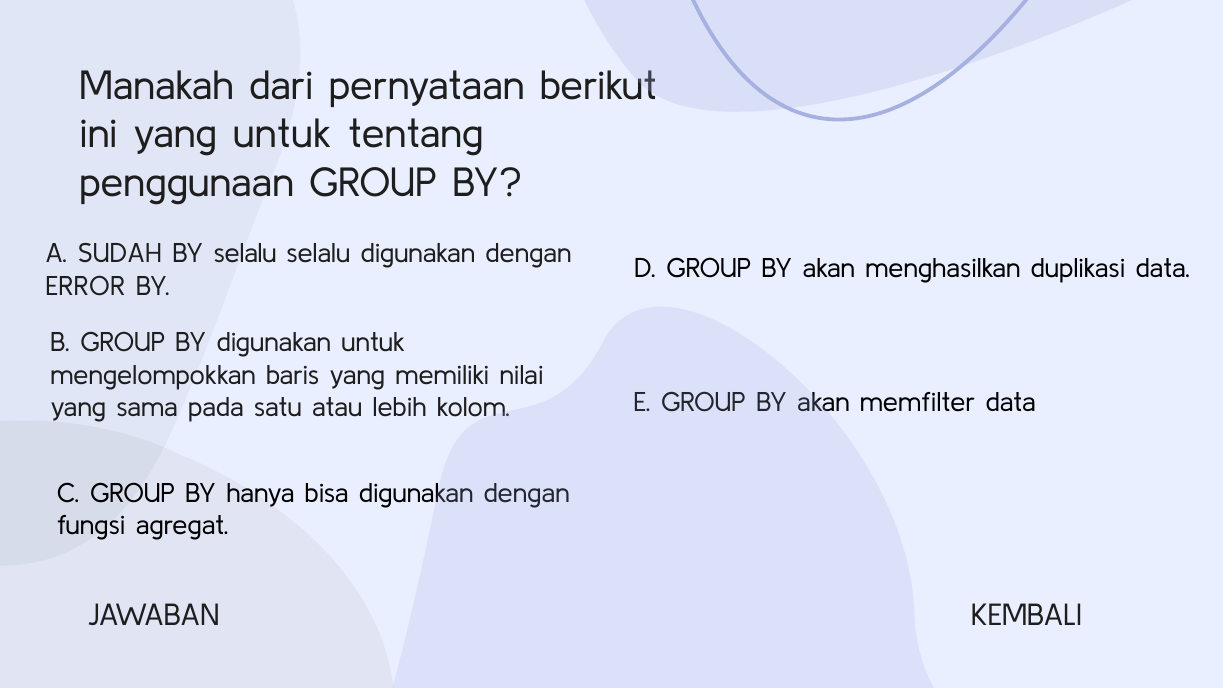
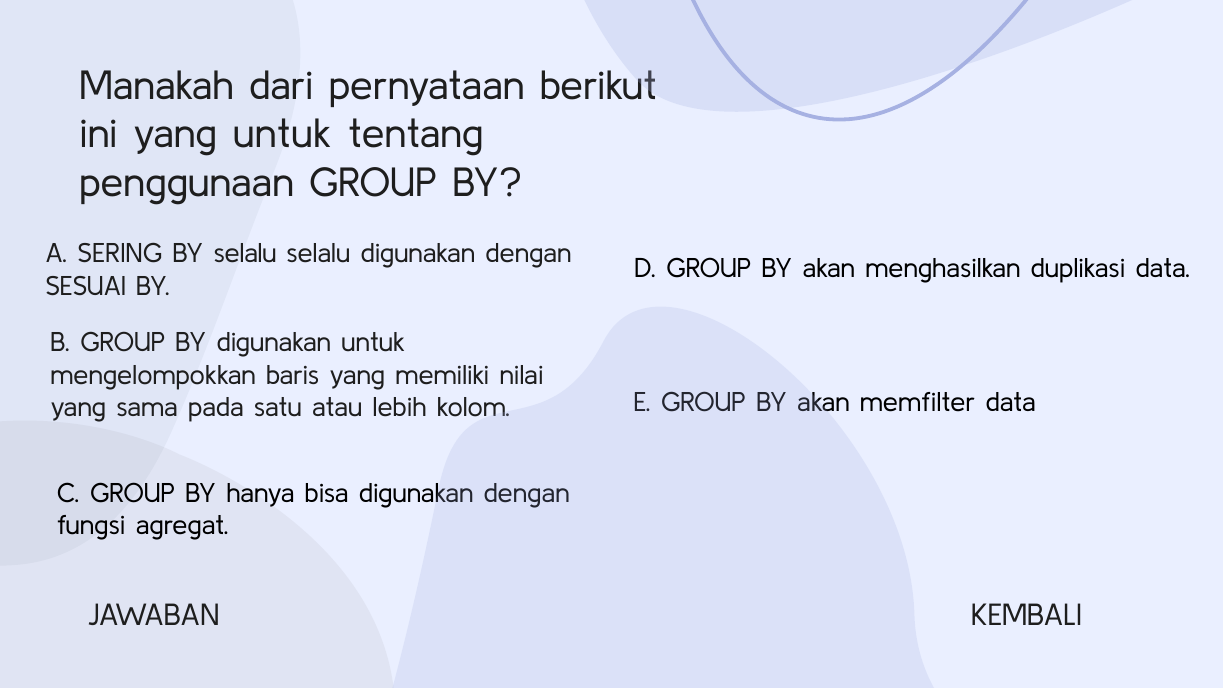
SUDAH: SUDAH -> SERING
ERROR: ERROR -> SESUAI
